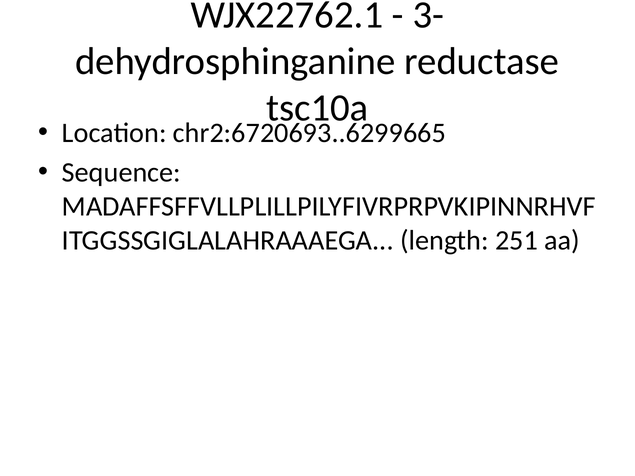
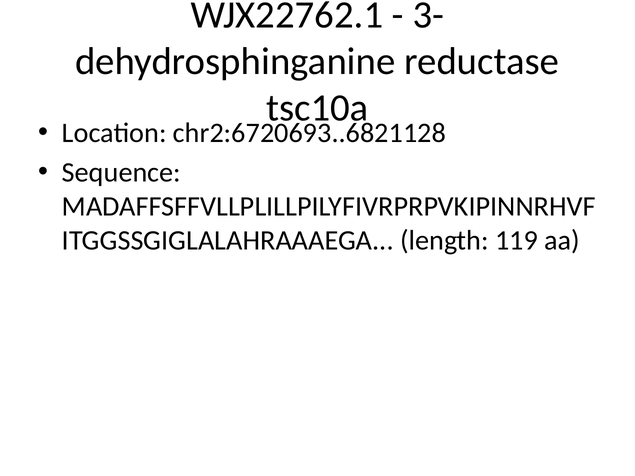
chr2:6720693..6299665: chr2:6720693..6299665 -> chr2:6720693..6821128
251: 251 -> 119
